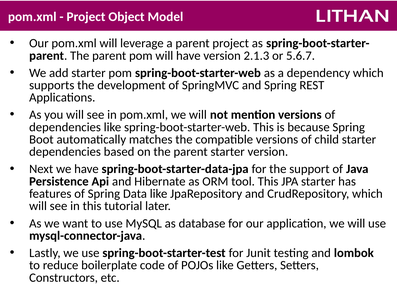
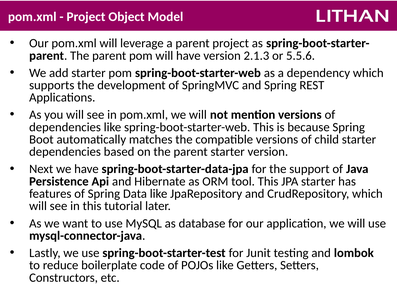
5.6.7: 5.6.7 -> 5.5.6
